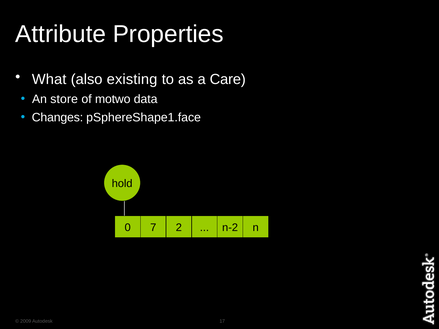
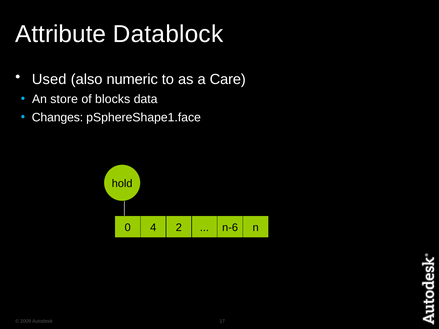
Properties: Properties -> Datablock
What: What -> Used
existing: existing -> numeric
motwo: motwo -> blocks
7: 7 -> 4
n-2: n-2 -> n-6
